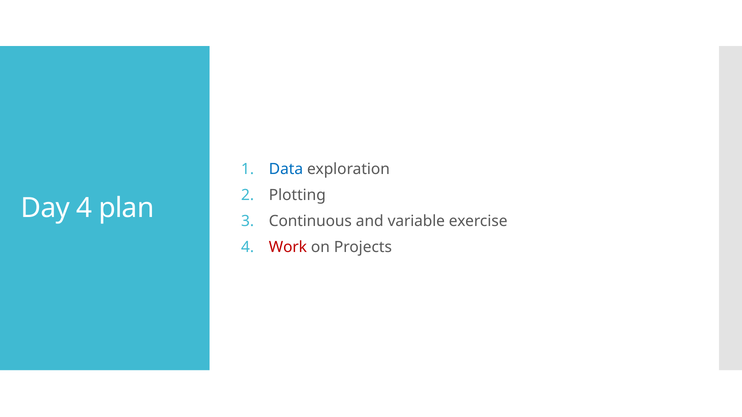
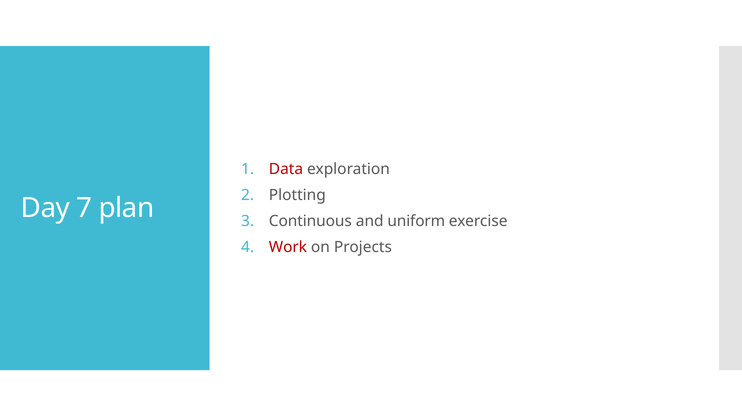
Data colour: blue -> red
Day 4: 4 -> 7
variable: variable -> uniform
